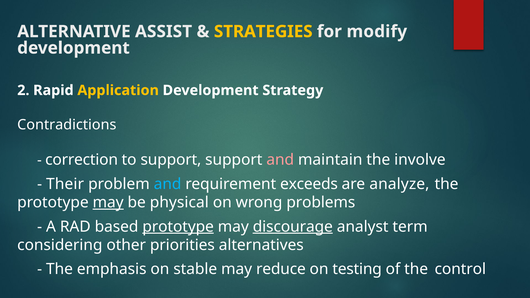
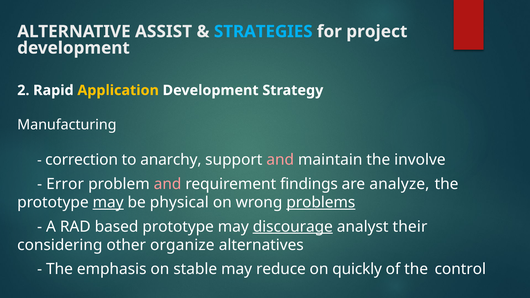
STRATEGIES colour: yellow -> light blue
modify: modify -> project
Contradictions: Contradictions -> Manufacturing
to support: support -> anarchy
Their: Their -> Error
and at (168, 184) colour: light blue -> pink
exceeds: exceeds -> findings
problems underline: none -> present
prototype at (178, 227) underline: present -> none
term: term -> their
priorities: priorities -> organize
testing: testing -> quickly
